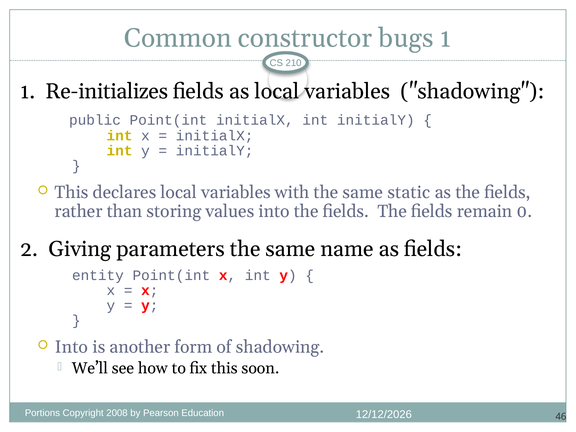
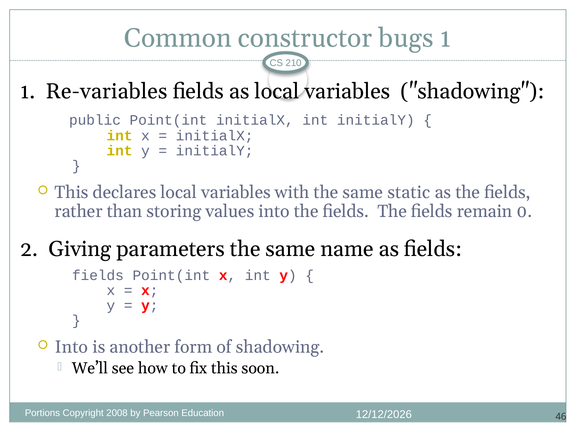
Re-initializes: Re-initializes -> Re-variables
entity at (98, 275): entity -> fields
